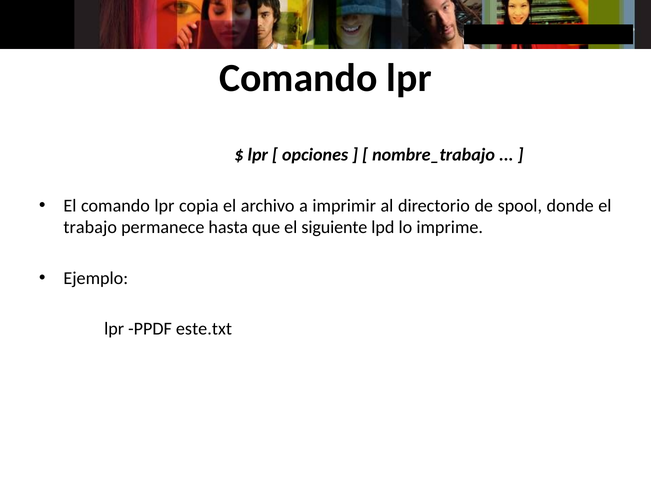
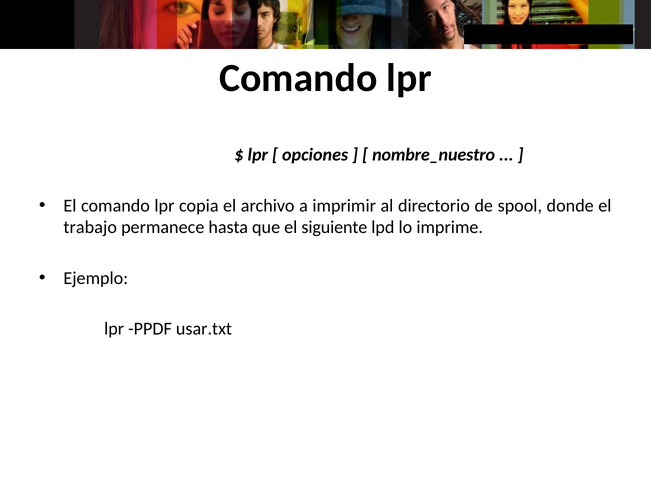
nombre_trabajo: nombre_trabajo -> nombre_nuestro
este.txt: este.txt -> usar.txt
